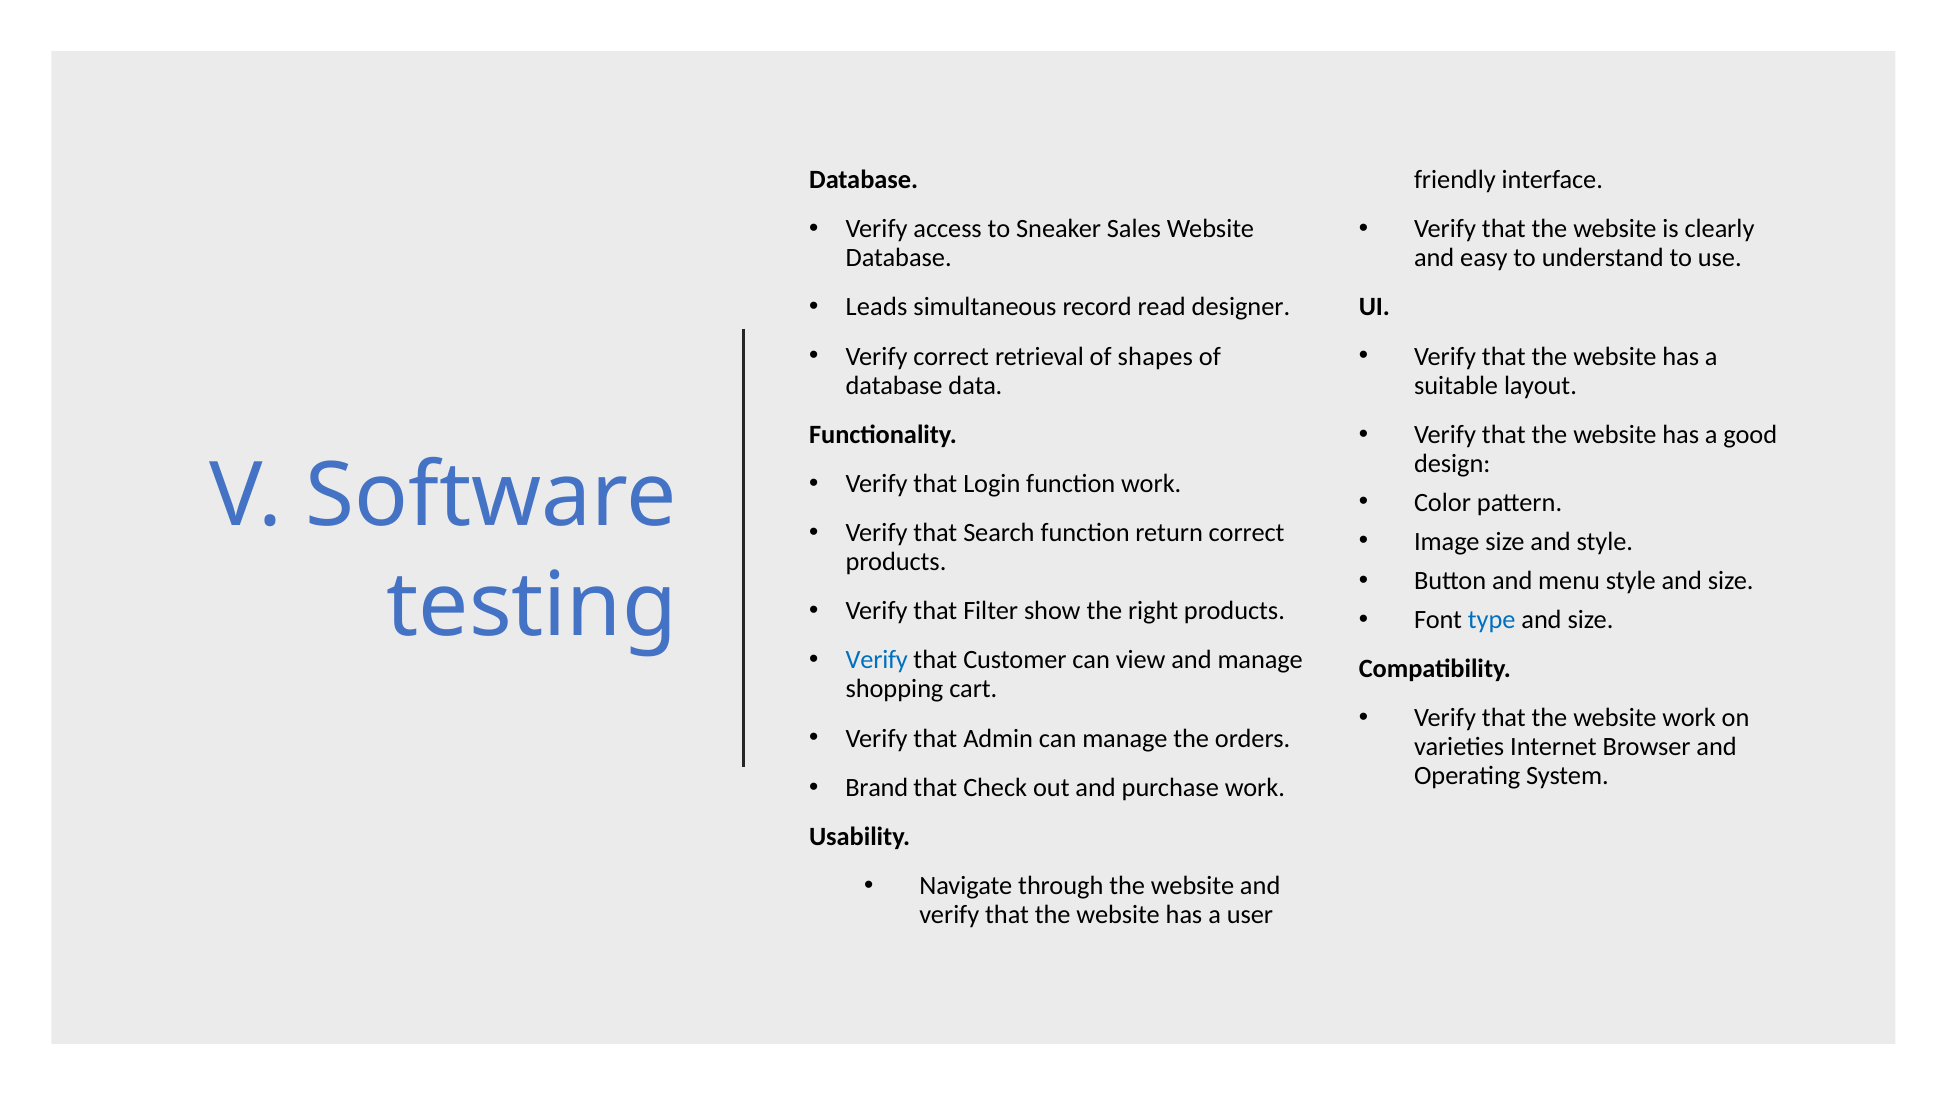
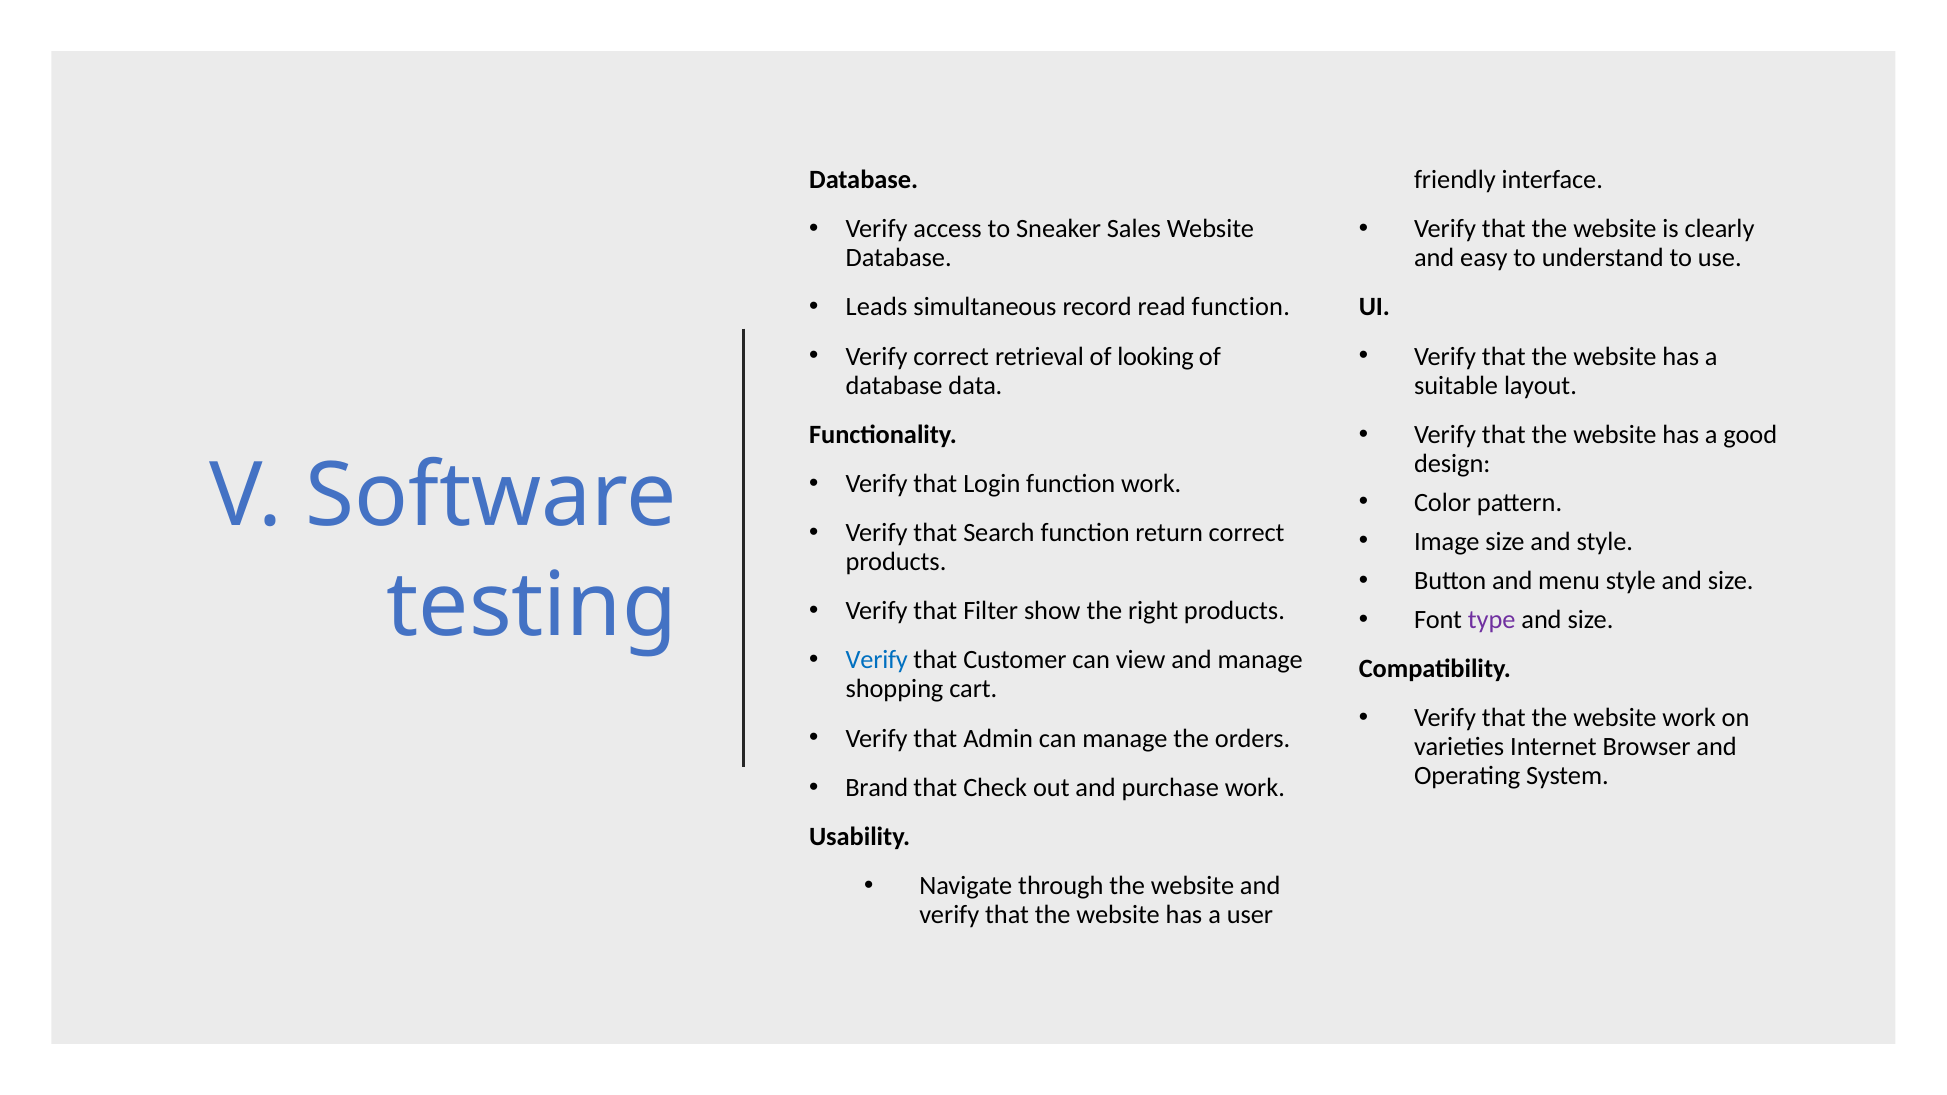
read designer: designer -> function
shapes: shapes -> looking
type colour: blue -> purple
